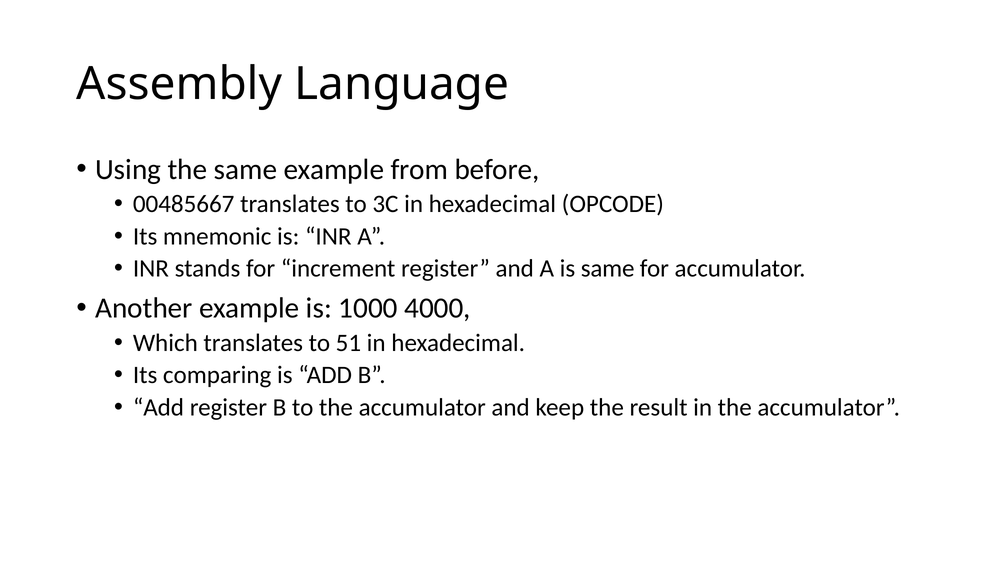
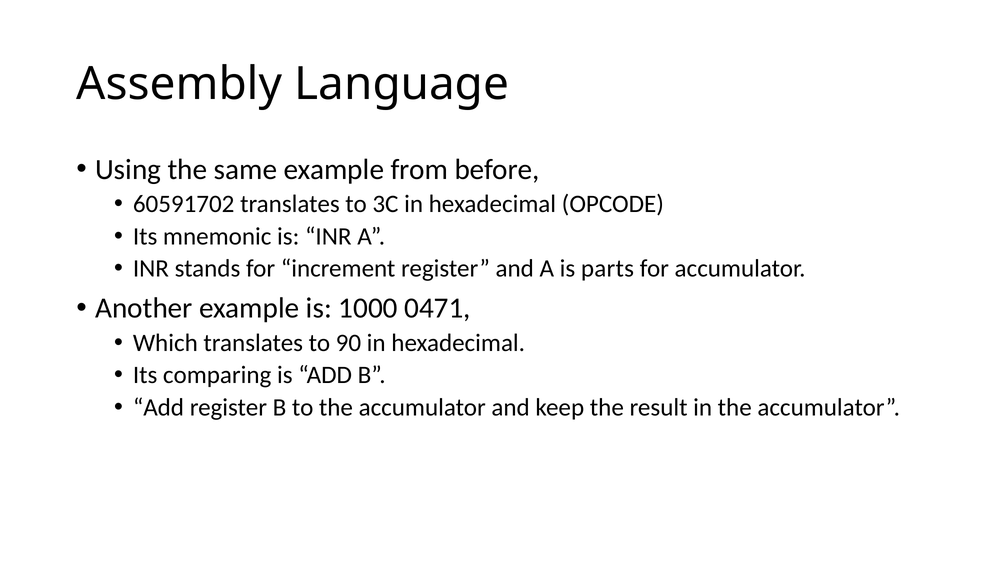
00485667: 00485667 -> 60591702
is same: same -> parts
4000: 4000 -> 0471
51: 51 -> 90
